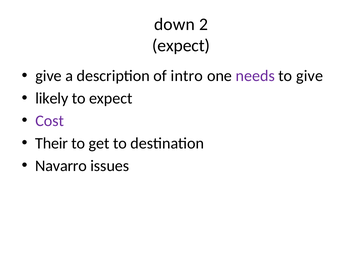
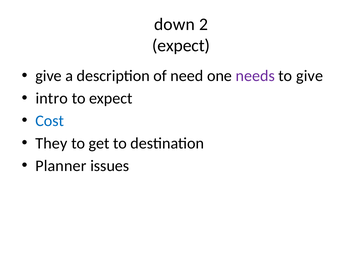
intro: intro -> need
likely: likely -> intro
Cost colour: purple -> blue
Their: Their -> They
Navarro: Navarro -> Planner
